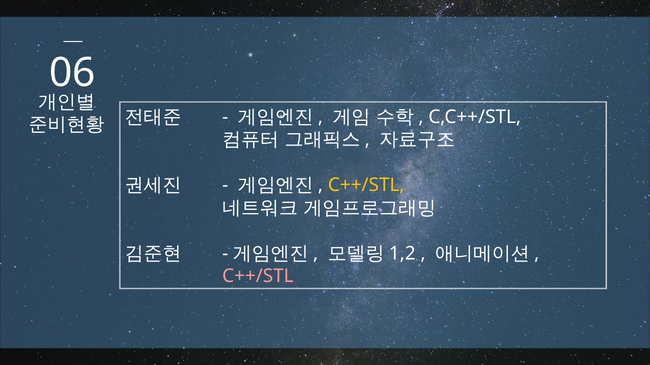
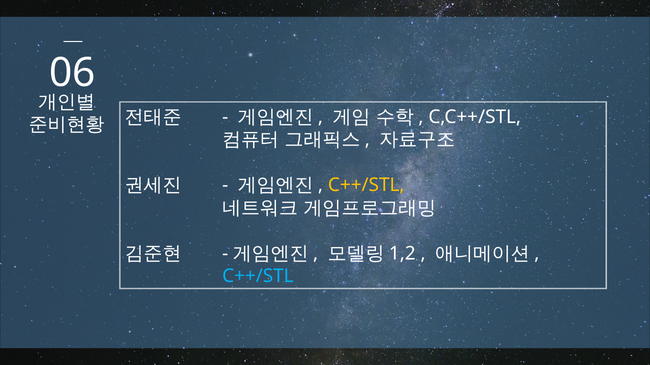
C++/STL at (258, 277) colour: pink -> light blue
